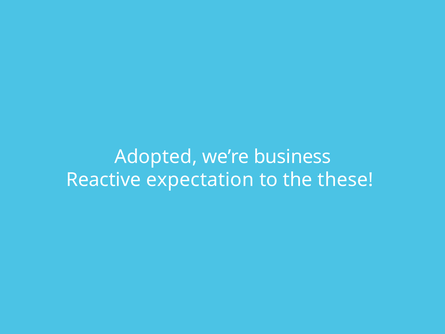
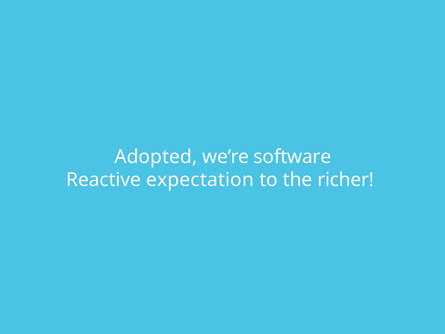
business: business -> software
these: these -> richer
